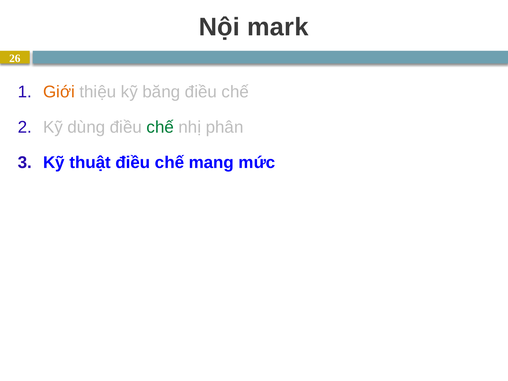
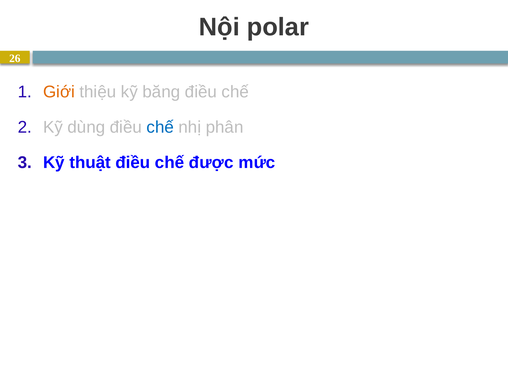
mark: mark -> polar
chế at (160, 127) colour: green -> blue
mang: mang -> được
